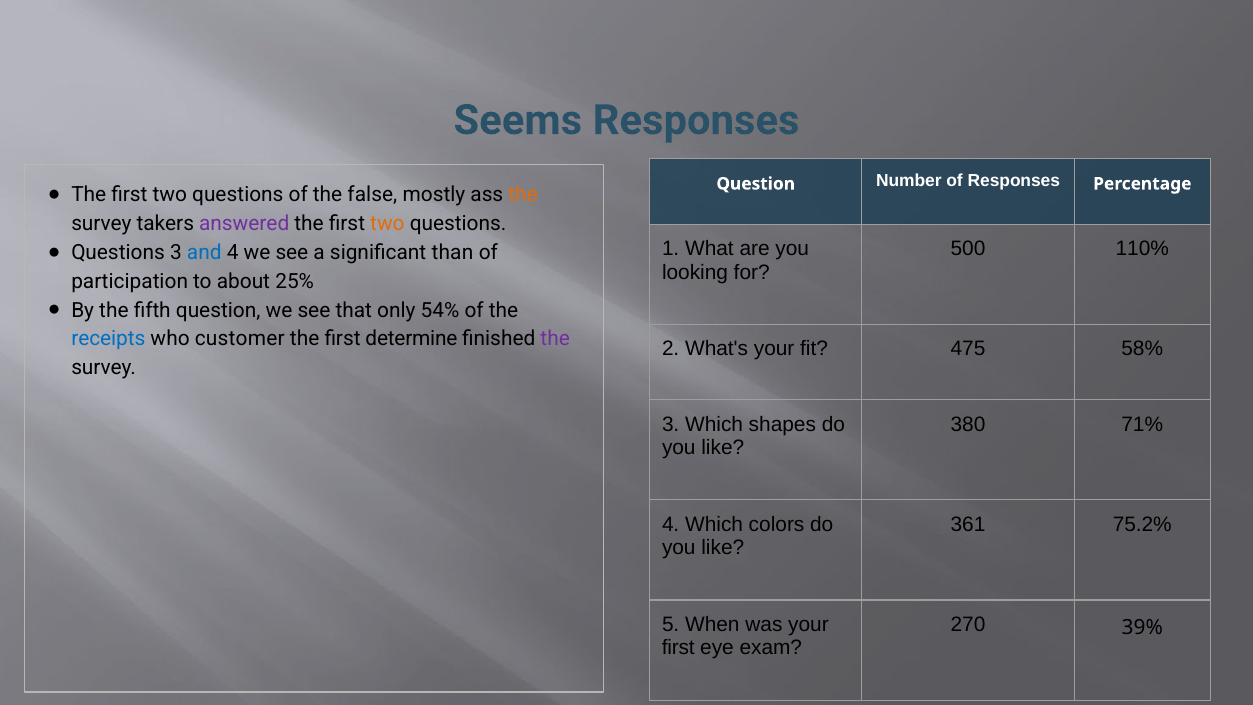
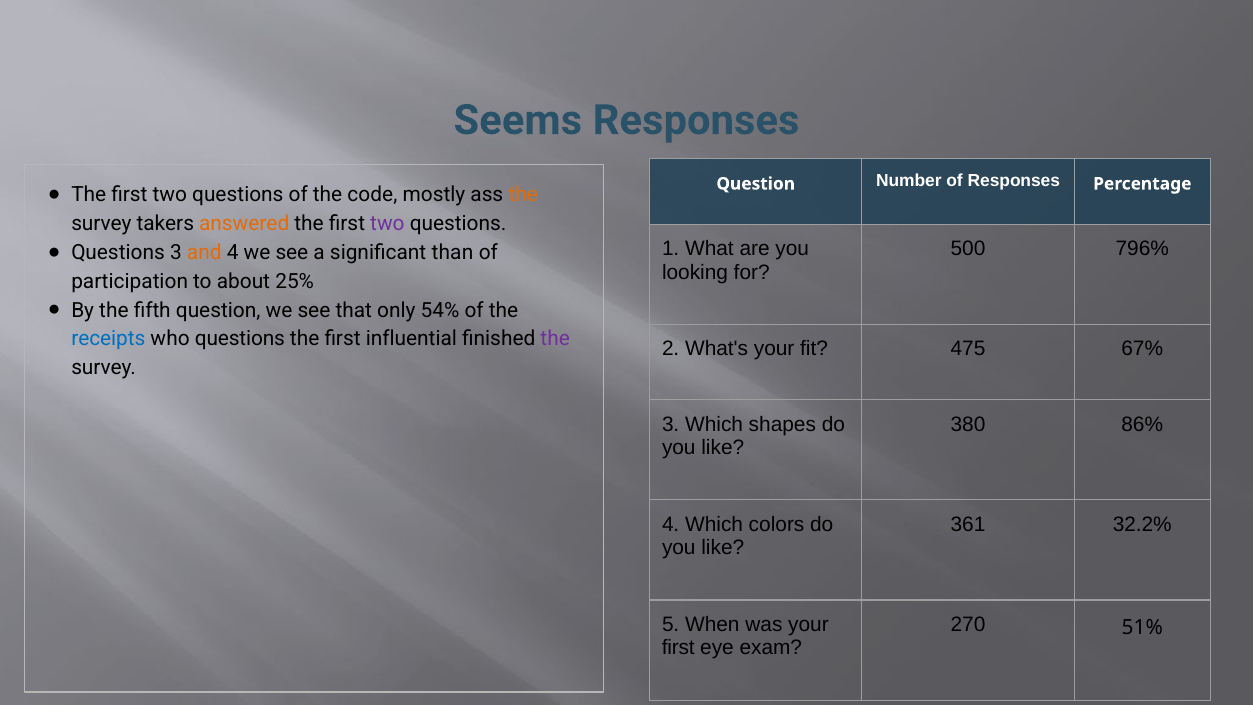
false: false -> code
answered colour: purple -> orange
two at (387, 224) colour: orange -> purple
110%: 110% -> 796%
and colour: blue -> orange
who customer: customer -> questions
determine: determine -> influential
58%: 58% -> 67%
71%: 71% -> 86%
75.2%: 75.2% -> 32.2%
39%: 39% -> 51%
